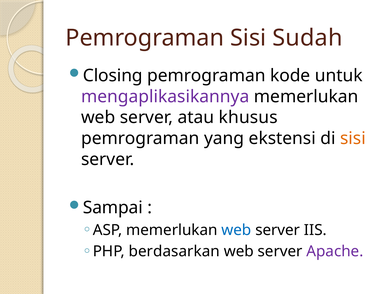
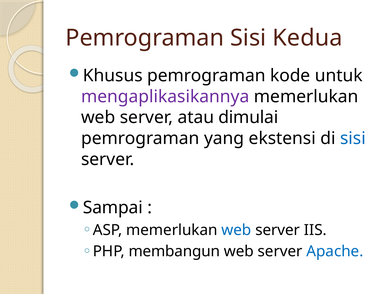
Sudah: Sudah -> Kedua
Closing: Closing -> Khusus
khusus: khusus -> dimulai
sisi at (353, 138) colour: orange -> blue
berdasarkan: berdasarkan -> membangun
Apache colour: purple -> blue
